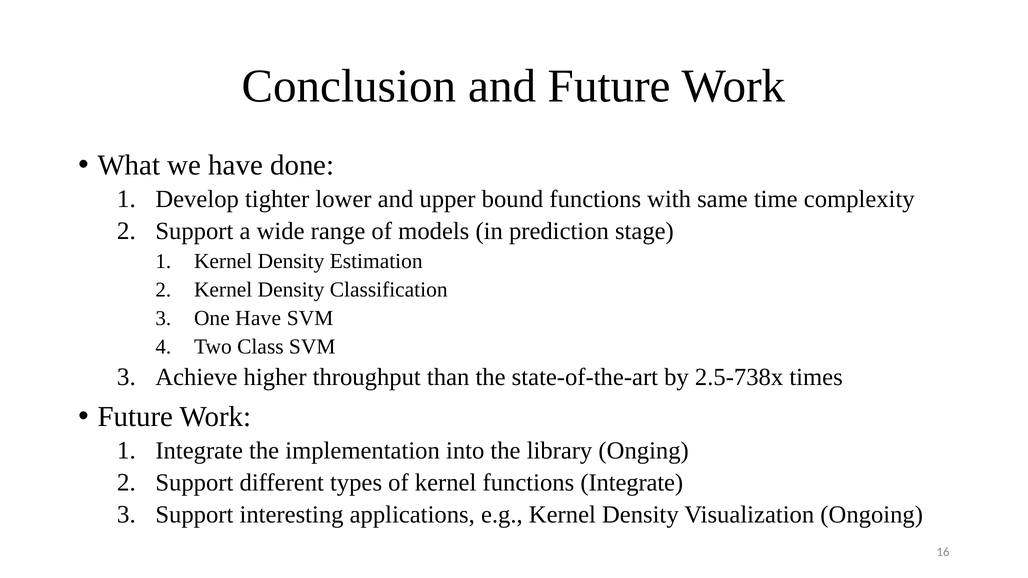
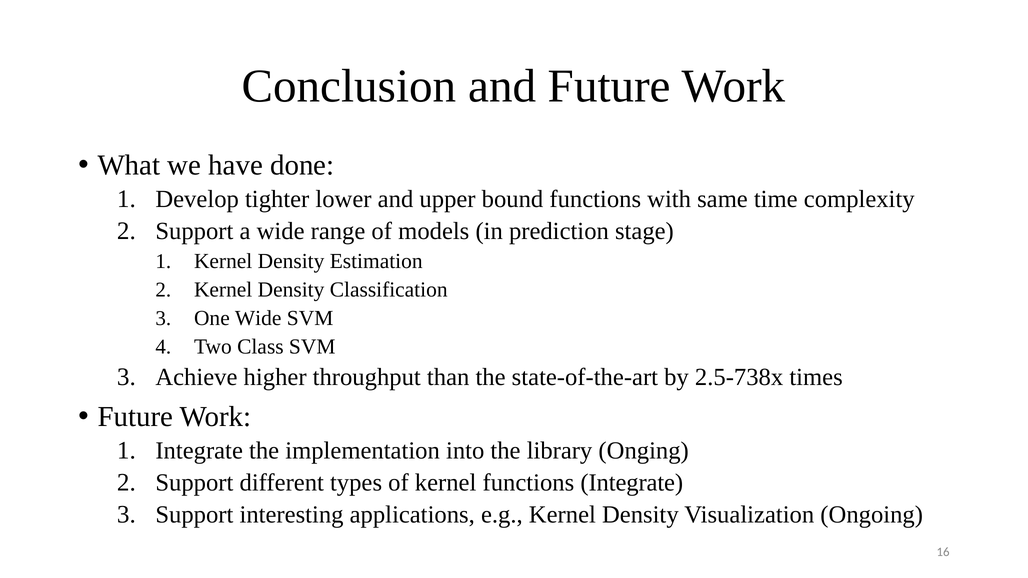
One Have: Have -> Wide
